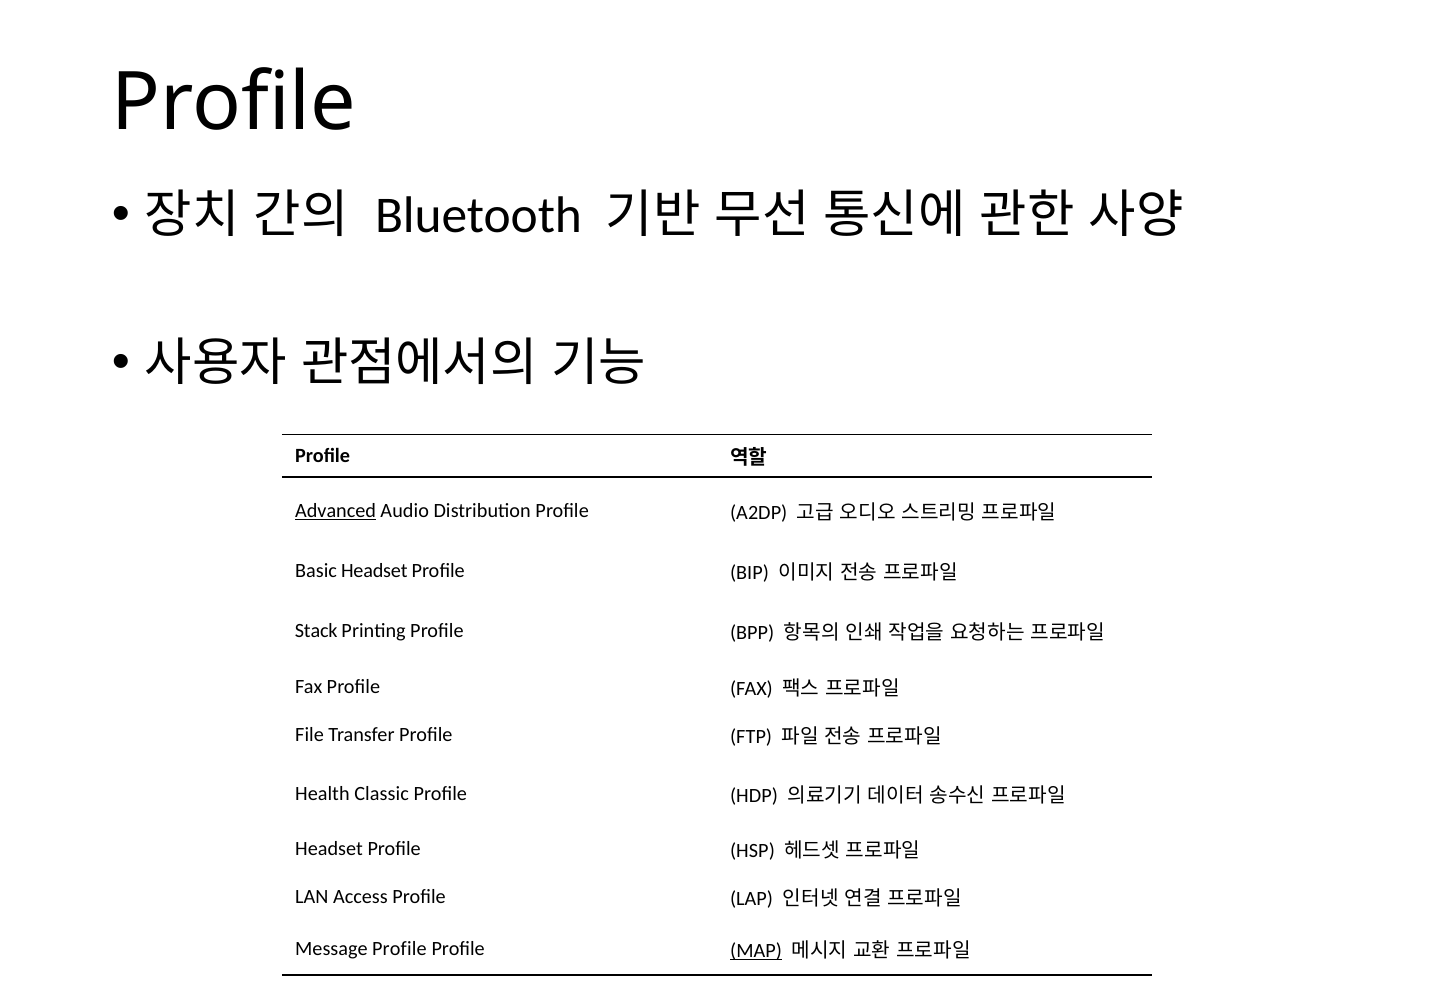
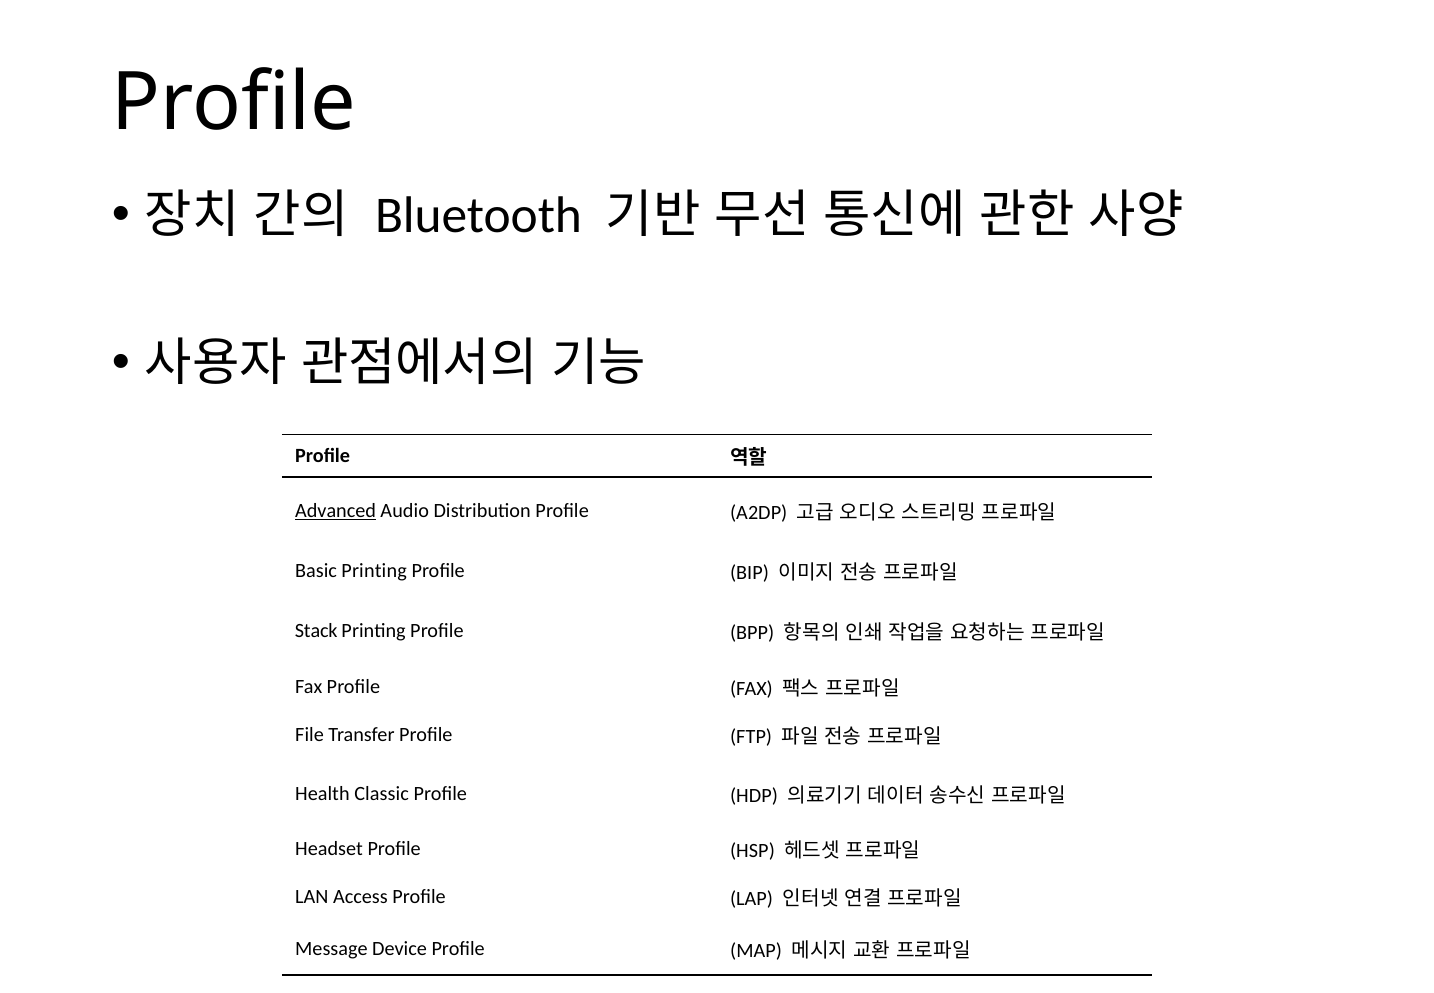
Basic Headset: Headset -> Printing
Message Profile: Profile -> Device
MAP underline: present -> none
